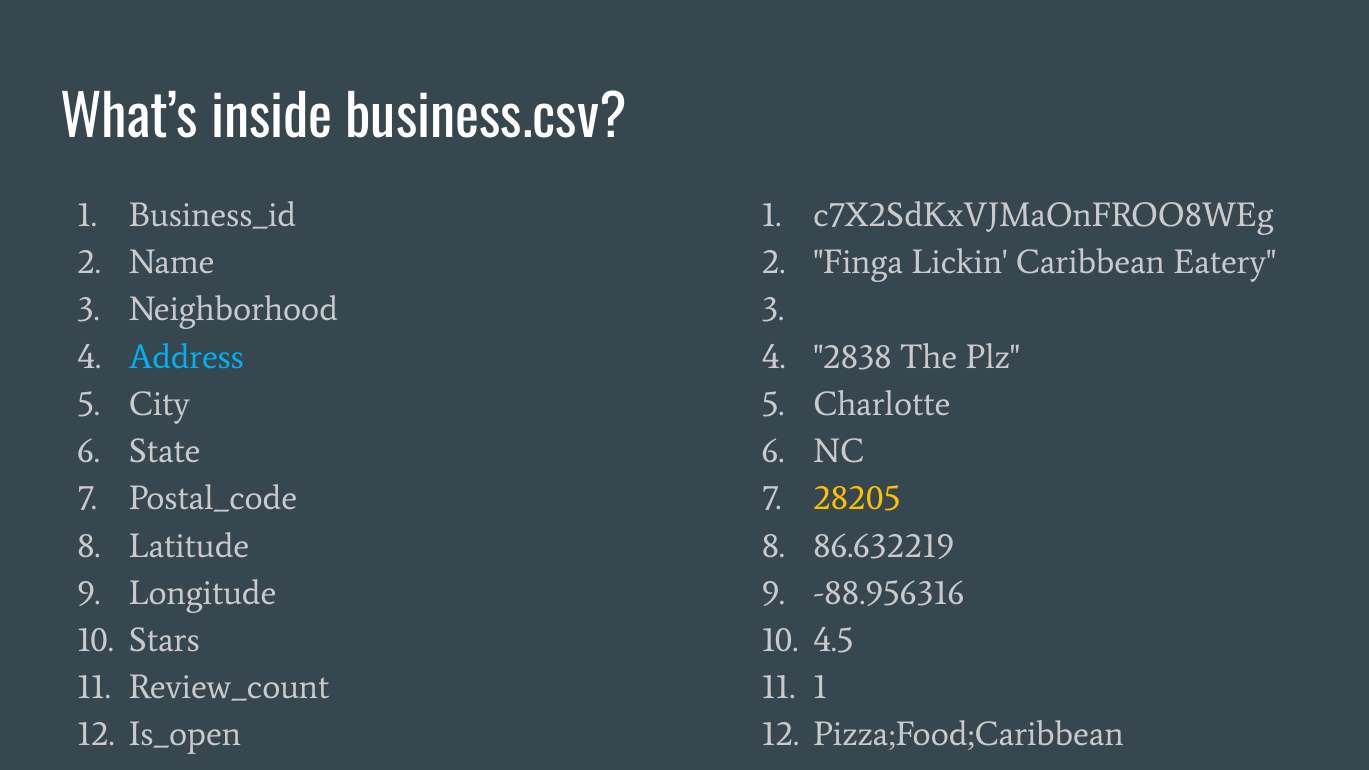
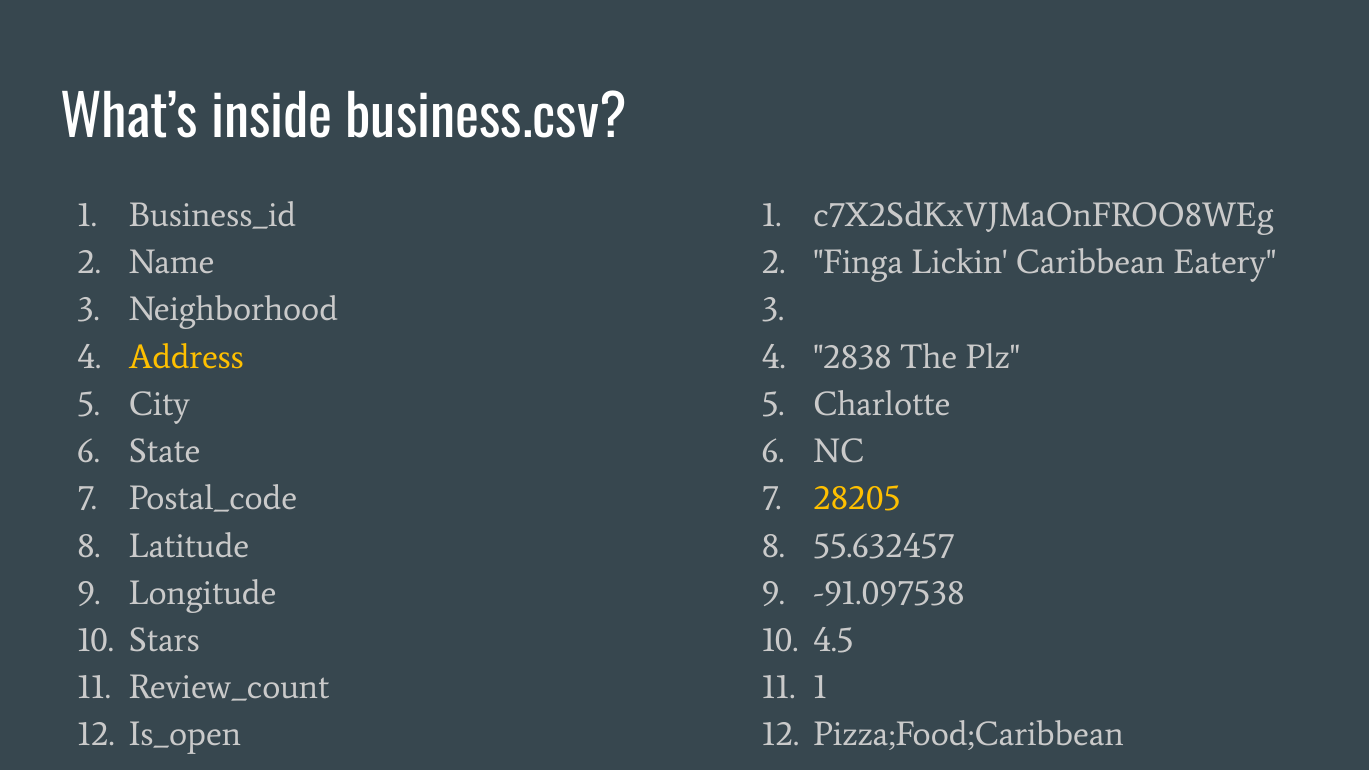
Address colour: light blue -> yellow
86.632219: 86.632219 -> 55.632457
-88.956316: -88.956316 -> -91.097538
